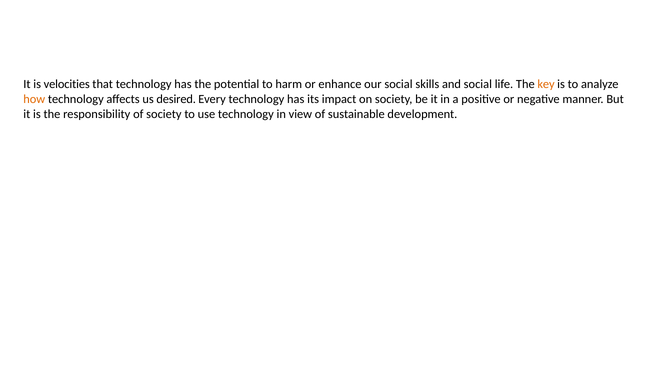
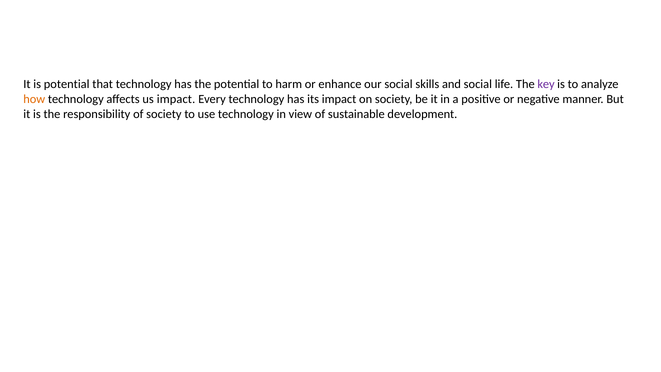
is velocities: velocities -> potential
key colour: orange -> purple
us desired: desired -> impact
